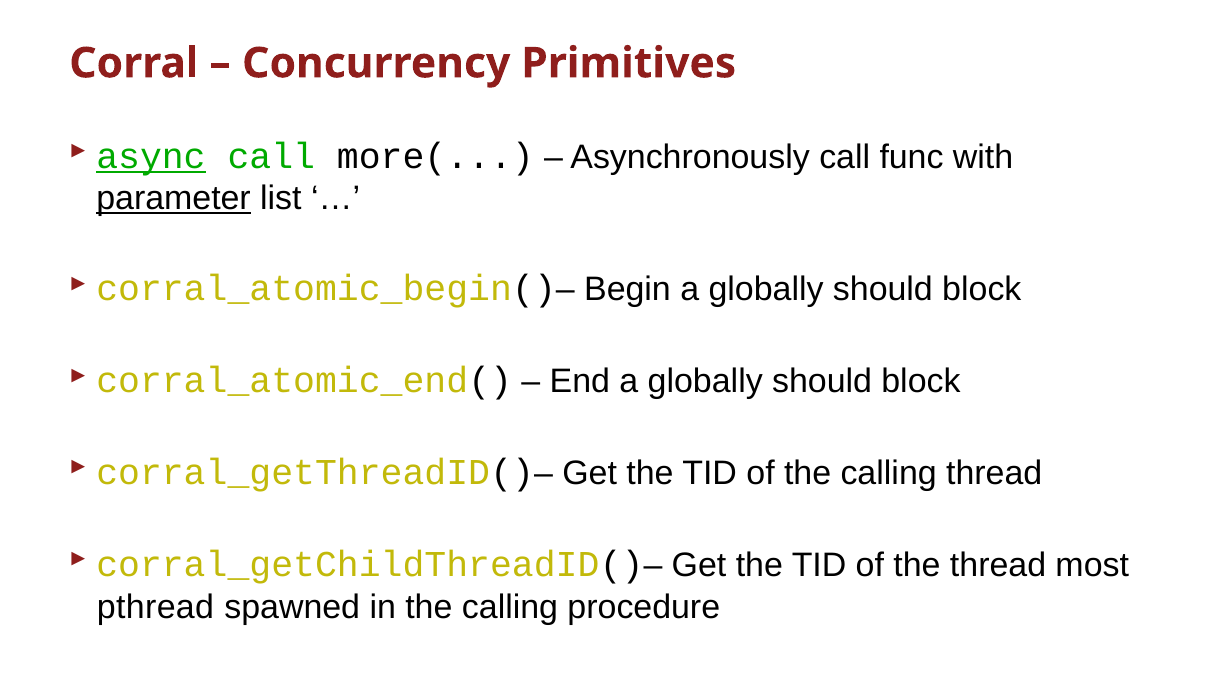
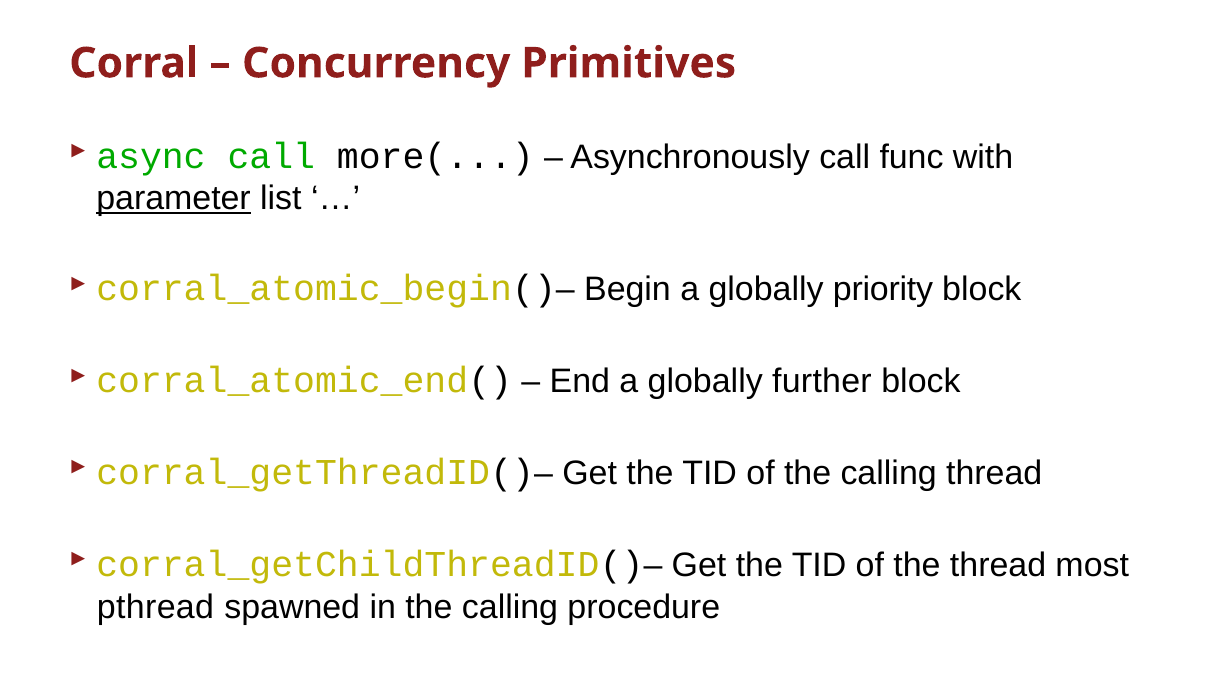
async underline: present -> none
Begin a globally should: should -> priority
End a globally should: should -> further
